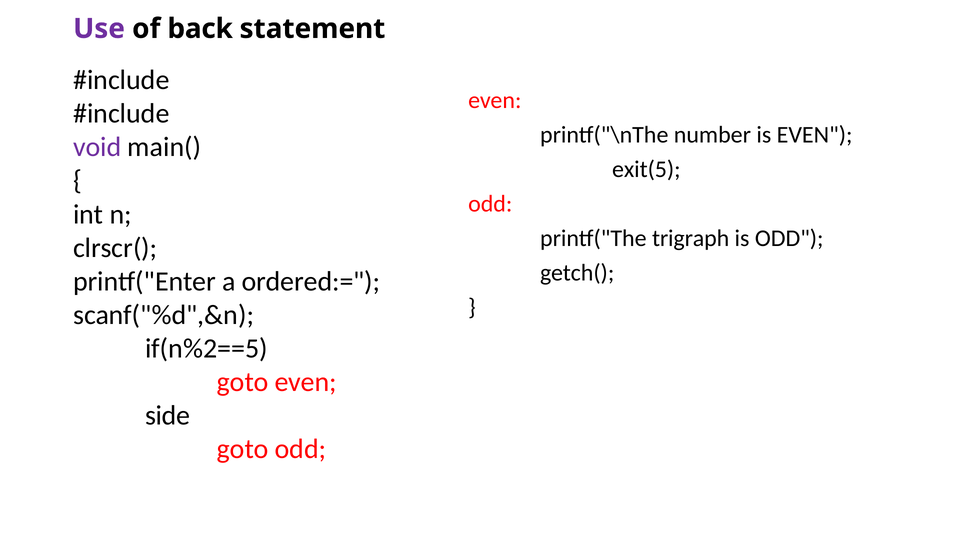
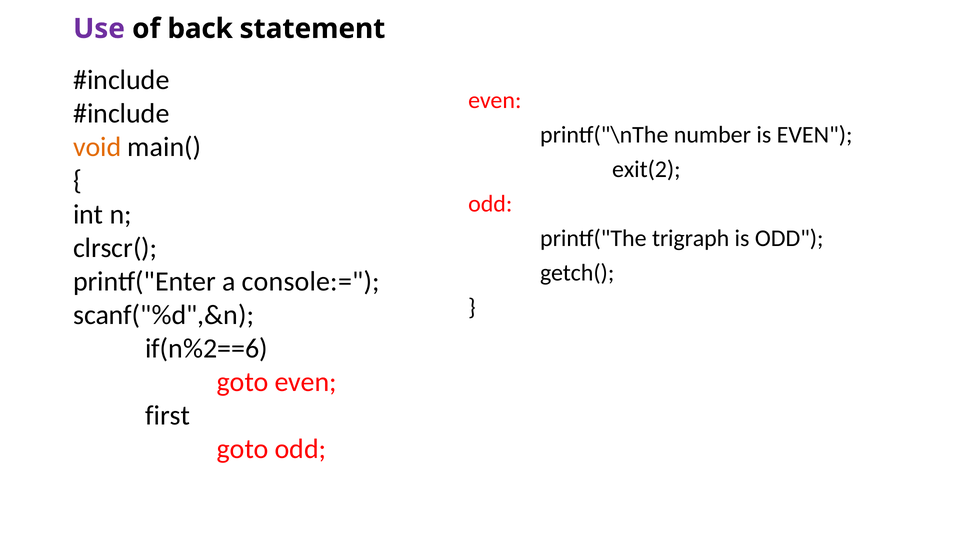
void colour: purple -> orange
exit(5: exit(5 -> exit(2
ordered:=: ordered:= -> console:=
if(n%2==5: if(n%2==5 -> if(n%2==6
side: side -> first
